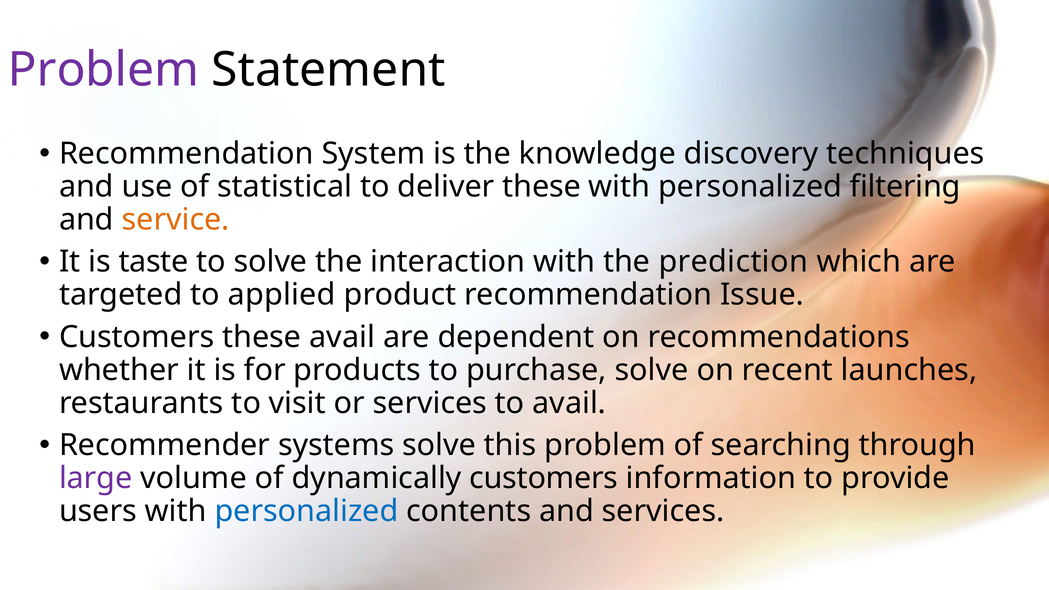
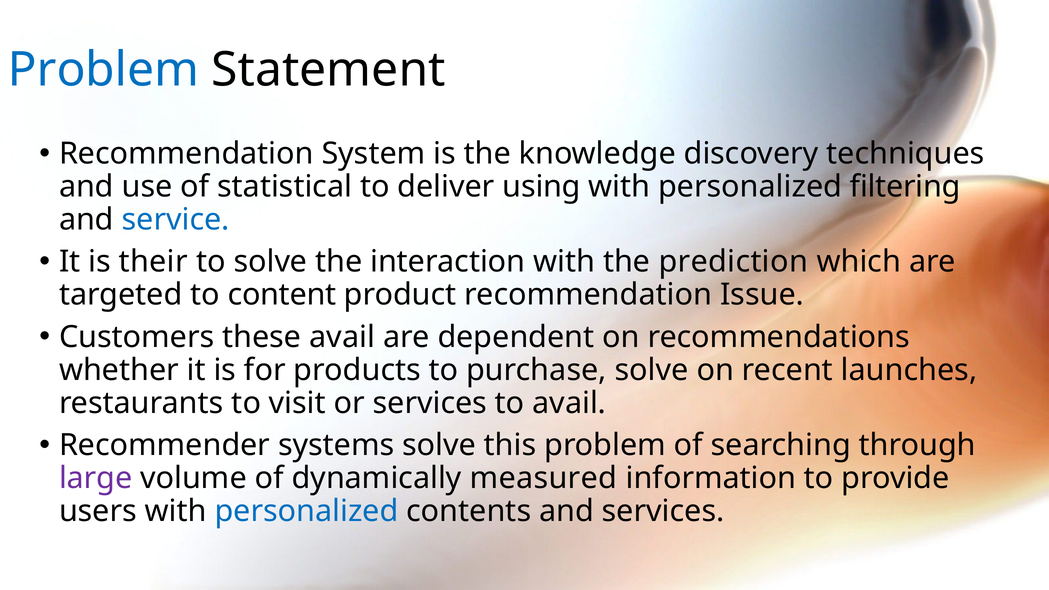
Problem at (103, 70) colour: purple -> blue
deliver these: these -> using
service colour: orange -> blue
taste: taste -> their
applied: applied -> content
dynamically customers: customers -> measured
